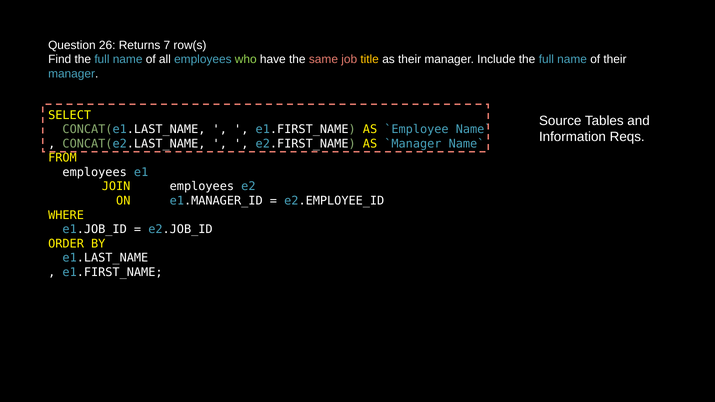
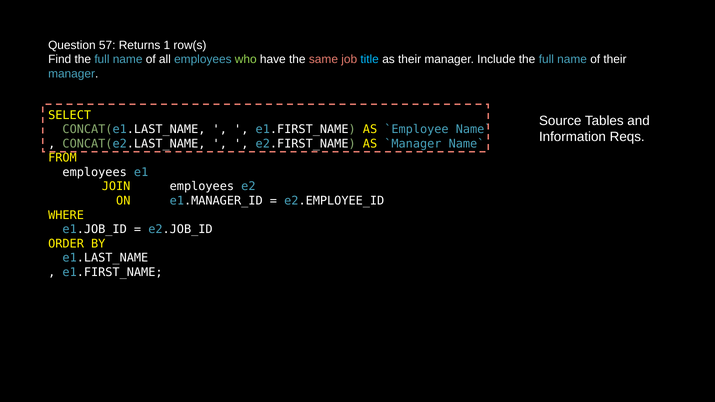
26: 26 -> 57
7: 7 -> 1
title colour: yellow -> light blue
